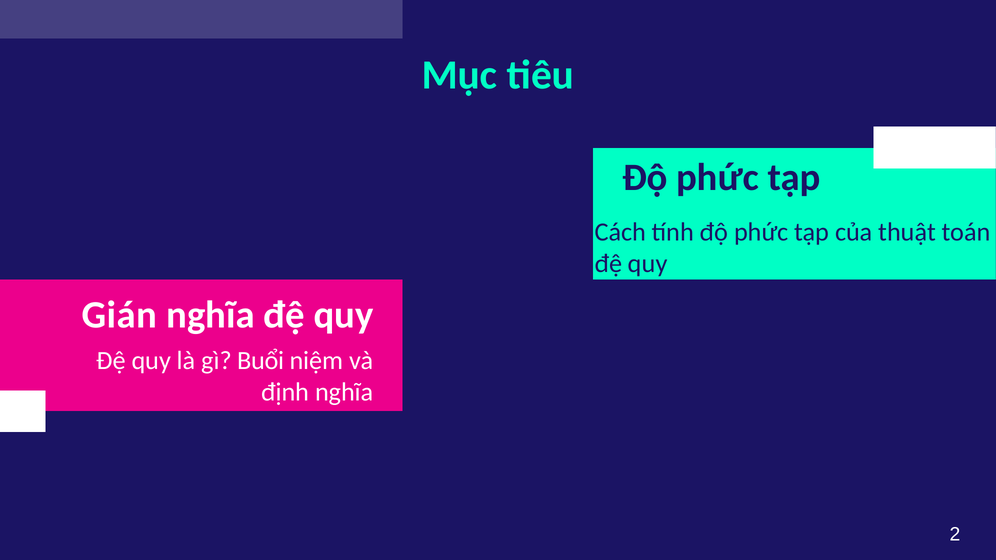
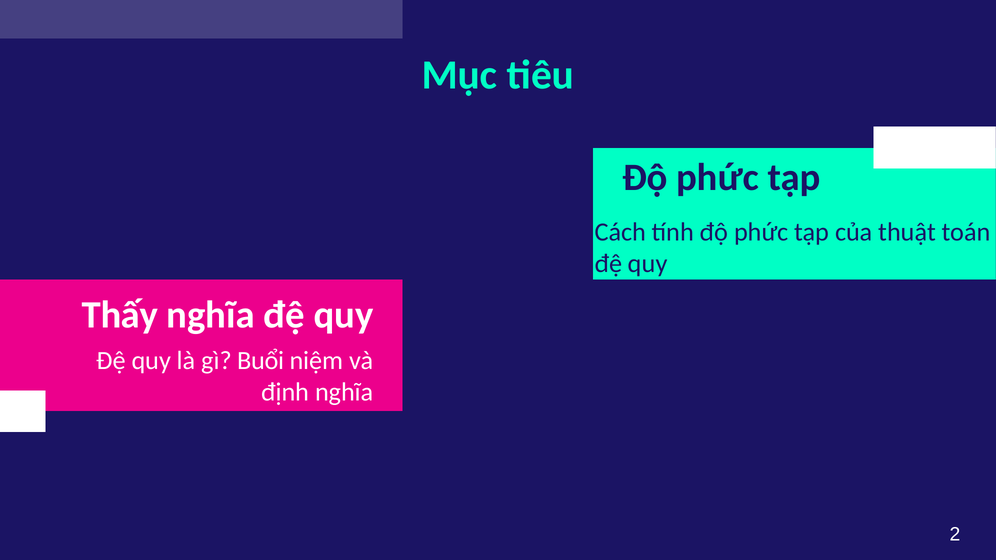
Gián: Gián -> Thấy
